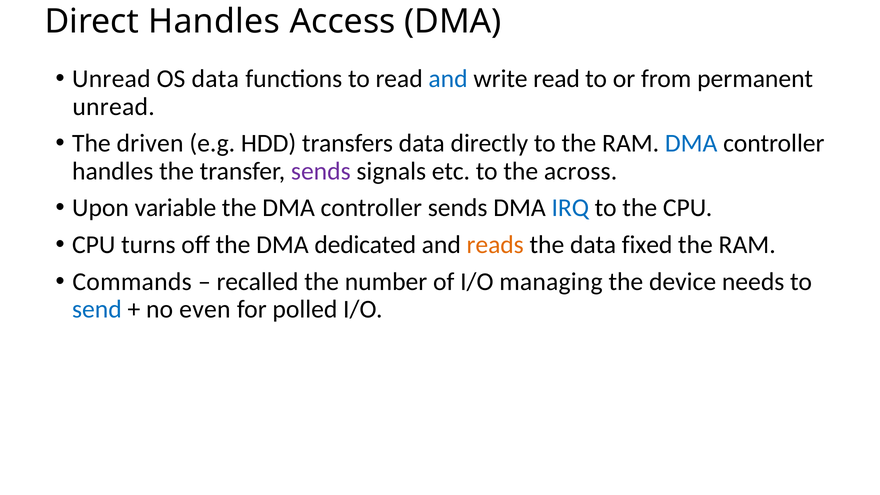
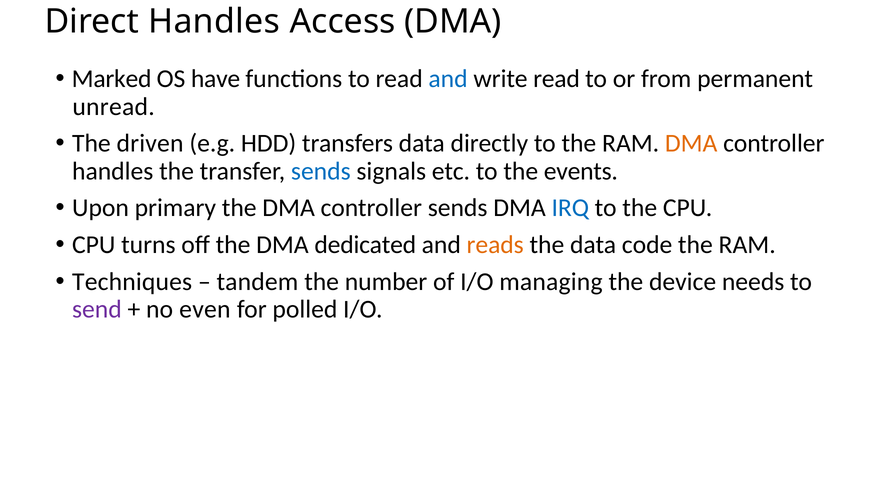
Unread at (111, 79): Unread -> Marked
OS data: data -> have
DMA at (691, 143) colour: blue -> orange
sends at (321, 171) colour: purple -> blue
across: across -> events
variable: variable -> primary
fixed: fixed -> code
Commands: Commands -> Techniques
recalled: recalled -> tandem
send colour: blue -> purple
